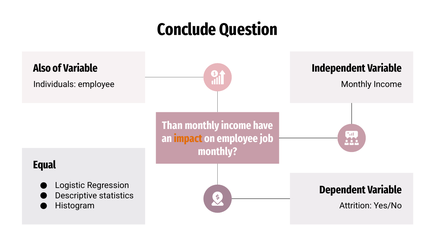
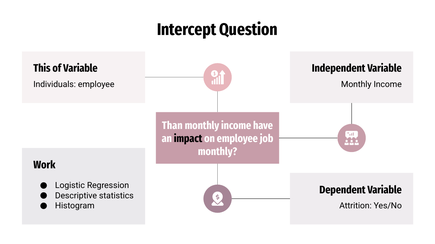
Conclude: Conclude -> Intercept
Also: Also -> This
impact colour: orange -> black
Equal: Equal -> Work
